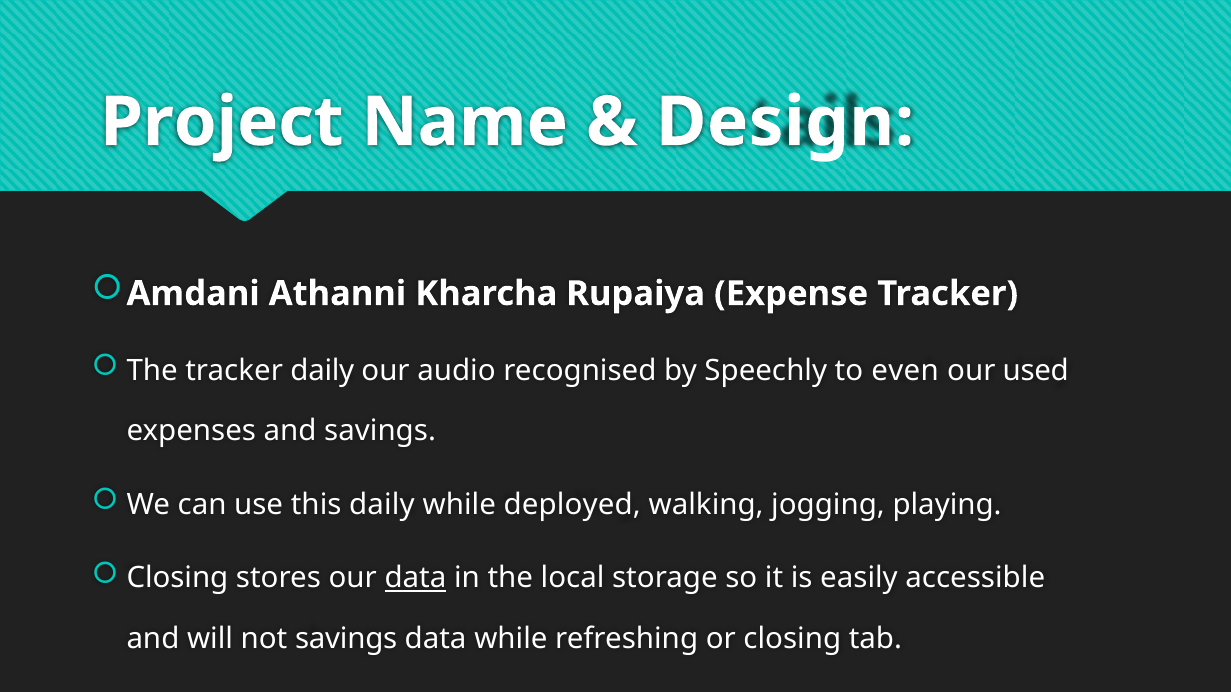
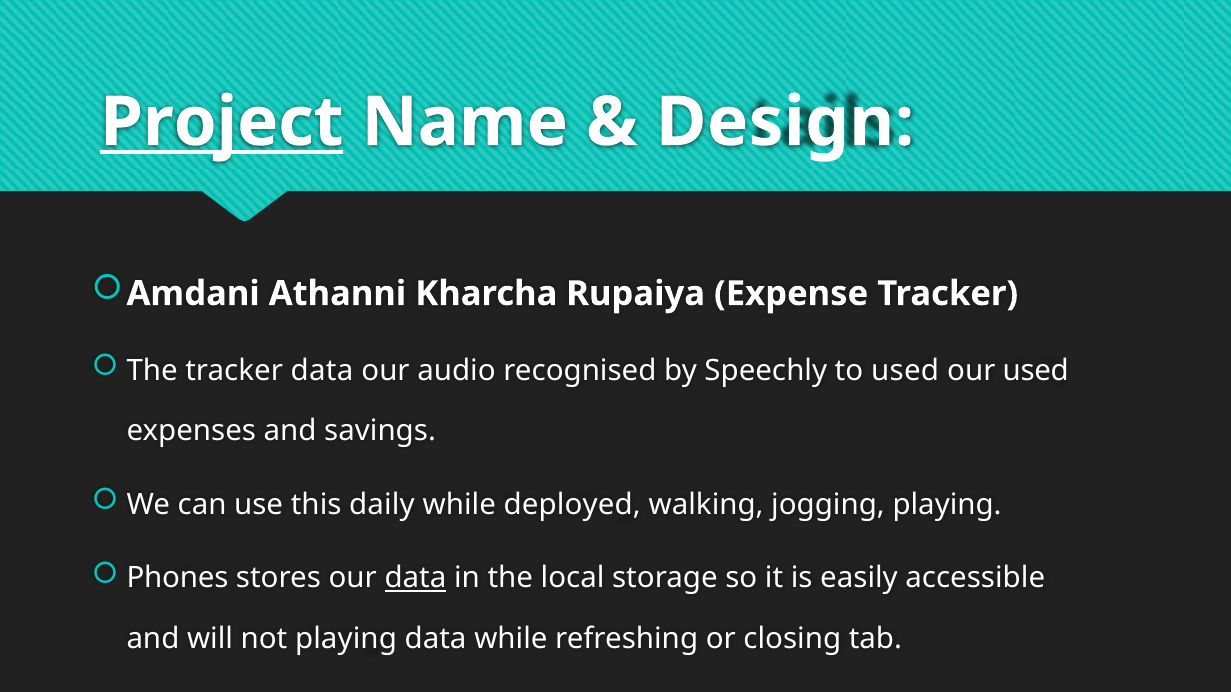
Project underline: none -> present
tracker daily: daily -> data
to even: even -> used
Closing at (177, 579): Closing -> Phones
not savings: savings -> playing
